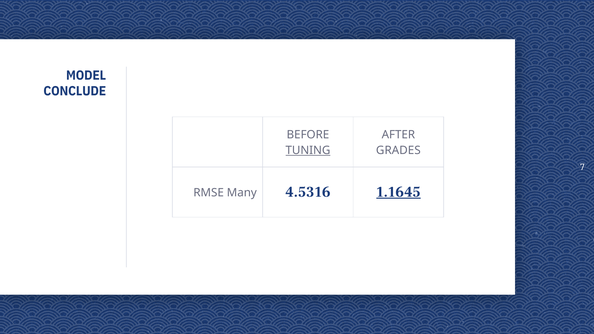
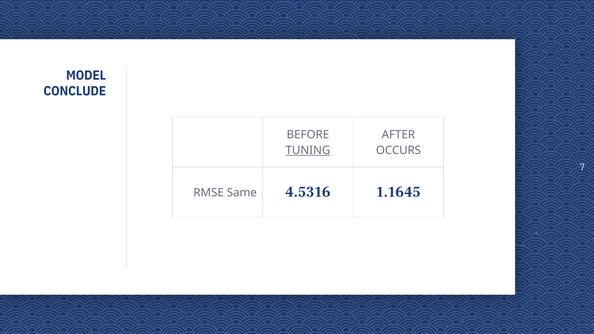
GRADES: GRADES -> OCCURS
Many: Many -> Same
1.1645 underline: present -> none
